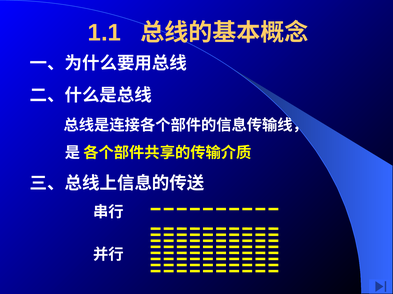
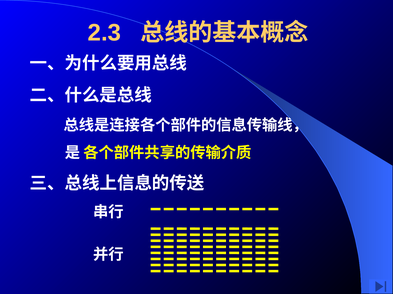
1.1: 1.1 -> 2.3
